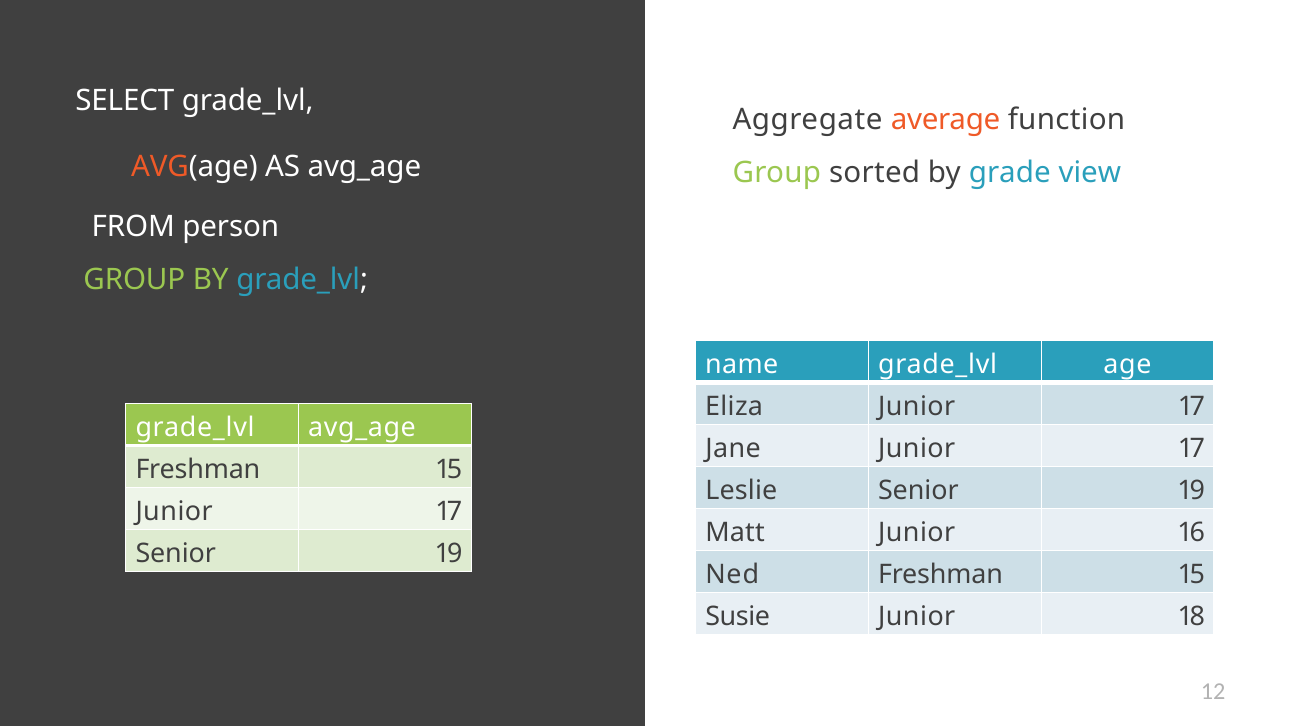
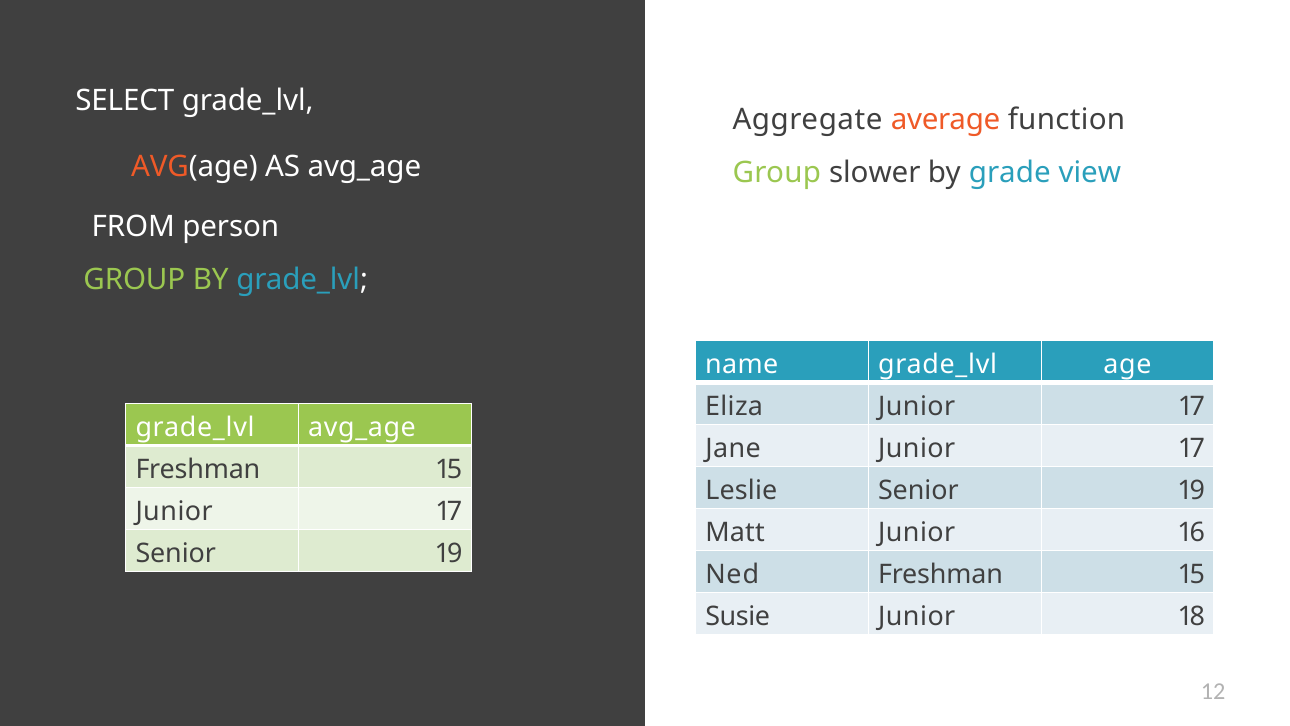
sorted: sorted -> slower
